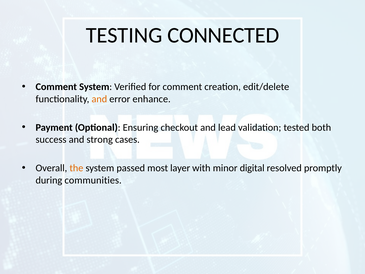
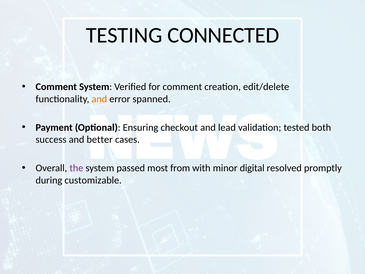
enhance: enhance -> spanned
strong: strong -> better
the colour: orange -> purple
layer: layer -> from
communities: communities -> customizable
